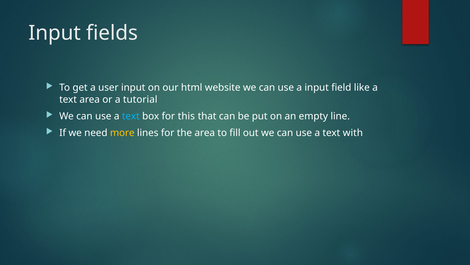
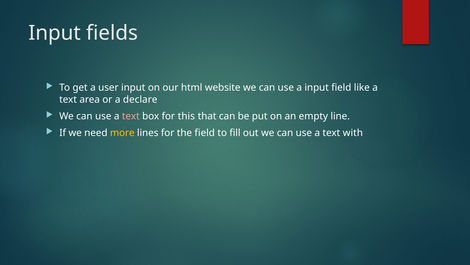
tutorial: tutorial -> declare
text at (131, 116) colour: light blue -> pink
the area: area -> field
